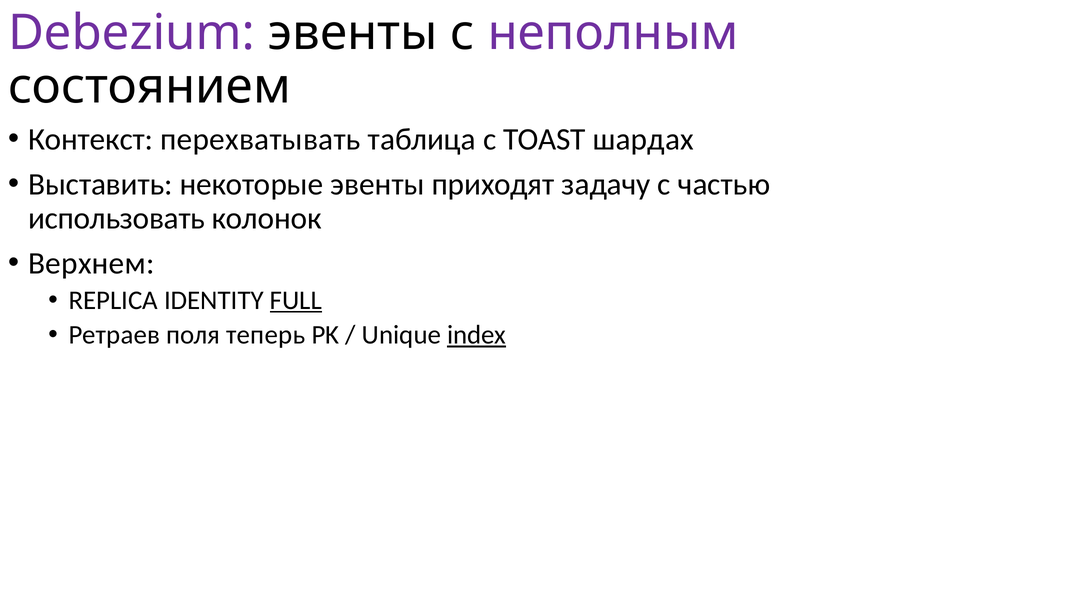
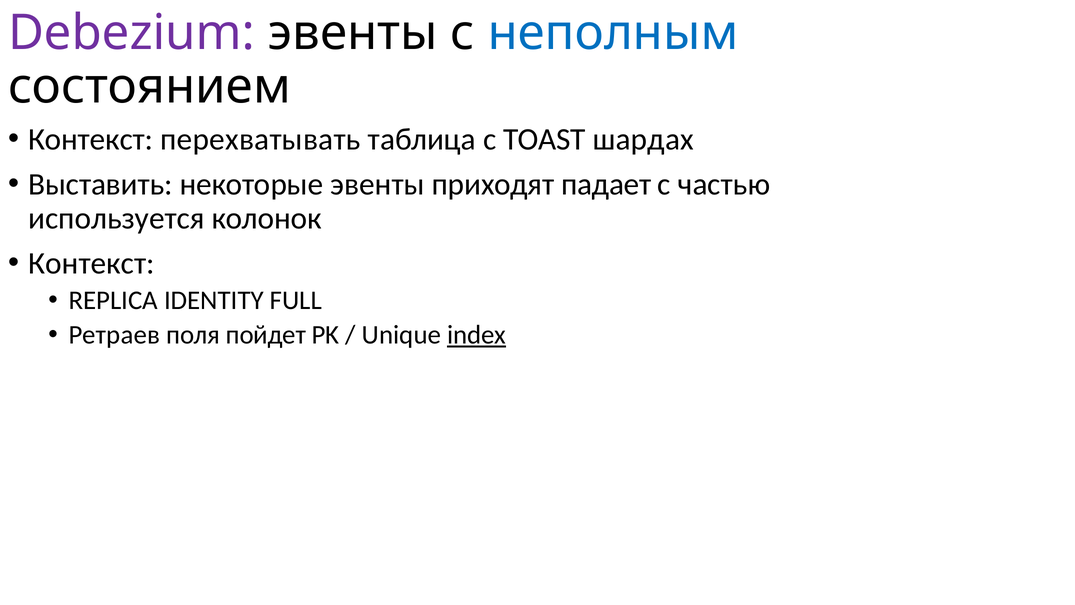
неполным colour: purple -> blue
задачу: задачу -> падает
использовать: использовать -> используется
Верхнем at (91, 263): Верхнем -> Контекст
FULL underline: present -> none
теперь: теперь -> пойдет
